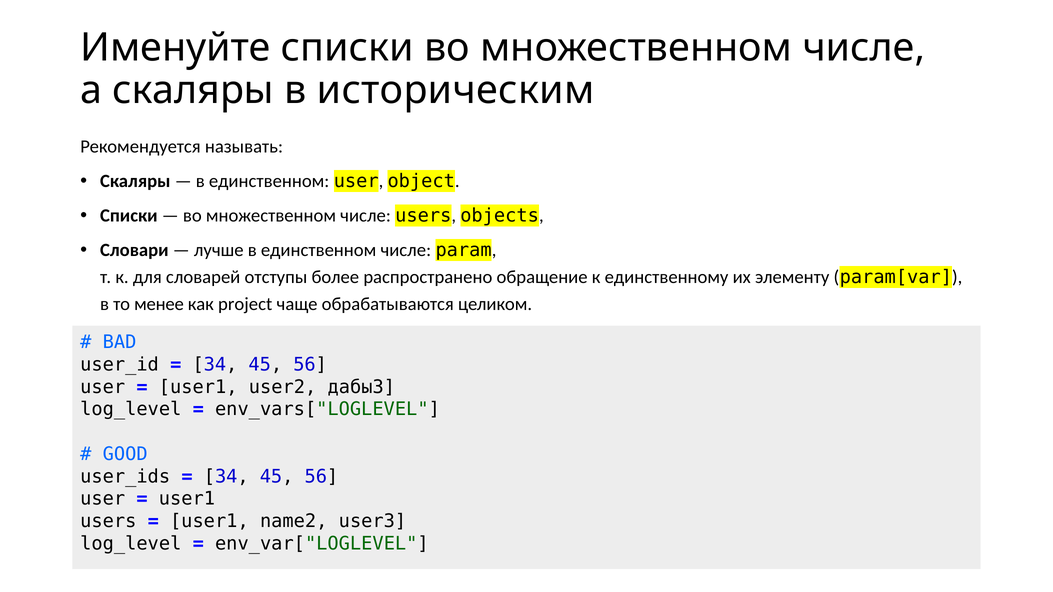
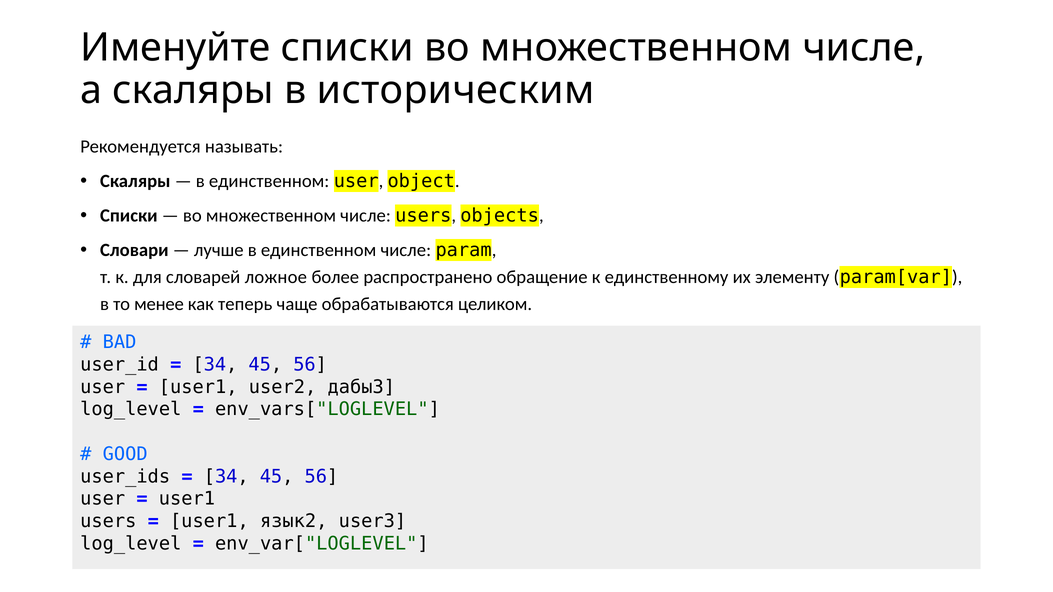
отступы: отступы -> ложное
project: project -> теперь
name2: name2 -> язык2
